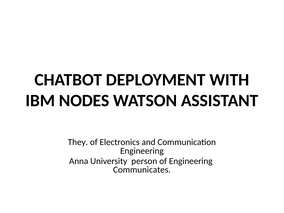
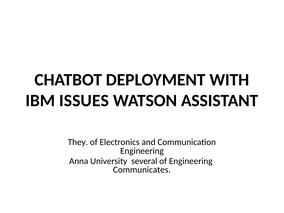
NODES: NODES -> ISSUES
person: person -> several
